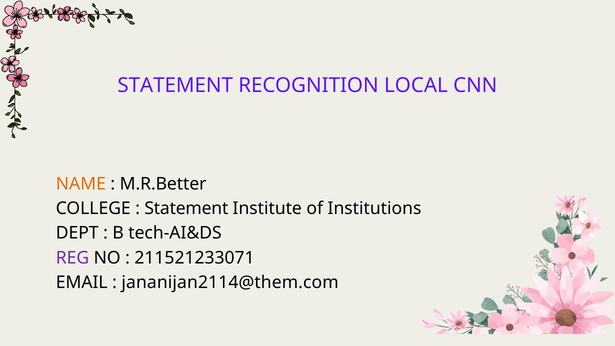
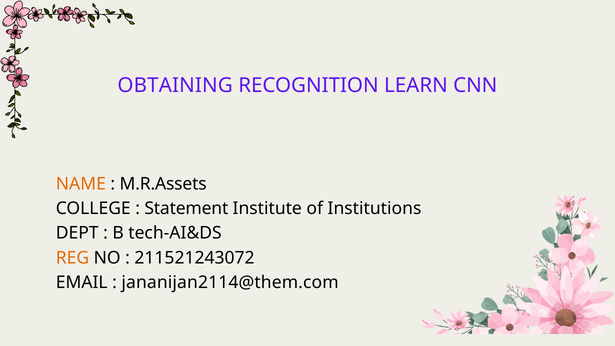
STATEMENT at (175, 86): STATEMENT -> OBTAINING
LOCAL: LOCAL -> LEARN
M.R.Better: M.R.Better -> M.R.Assets
REG colour: purple -> orange
211521233071: 211521233071 -> 211521243072
